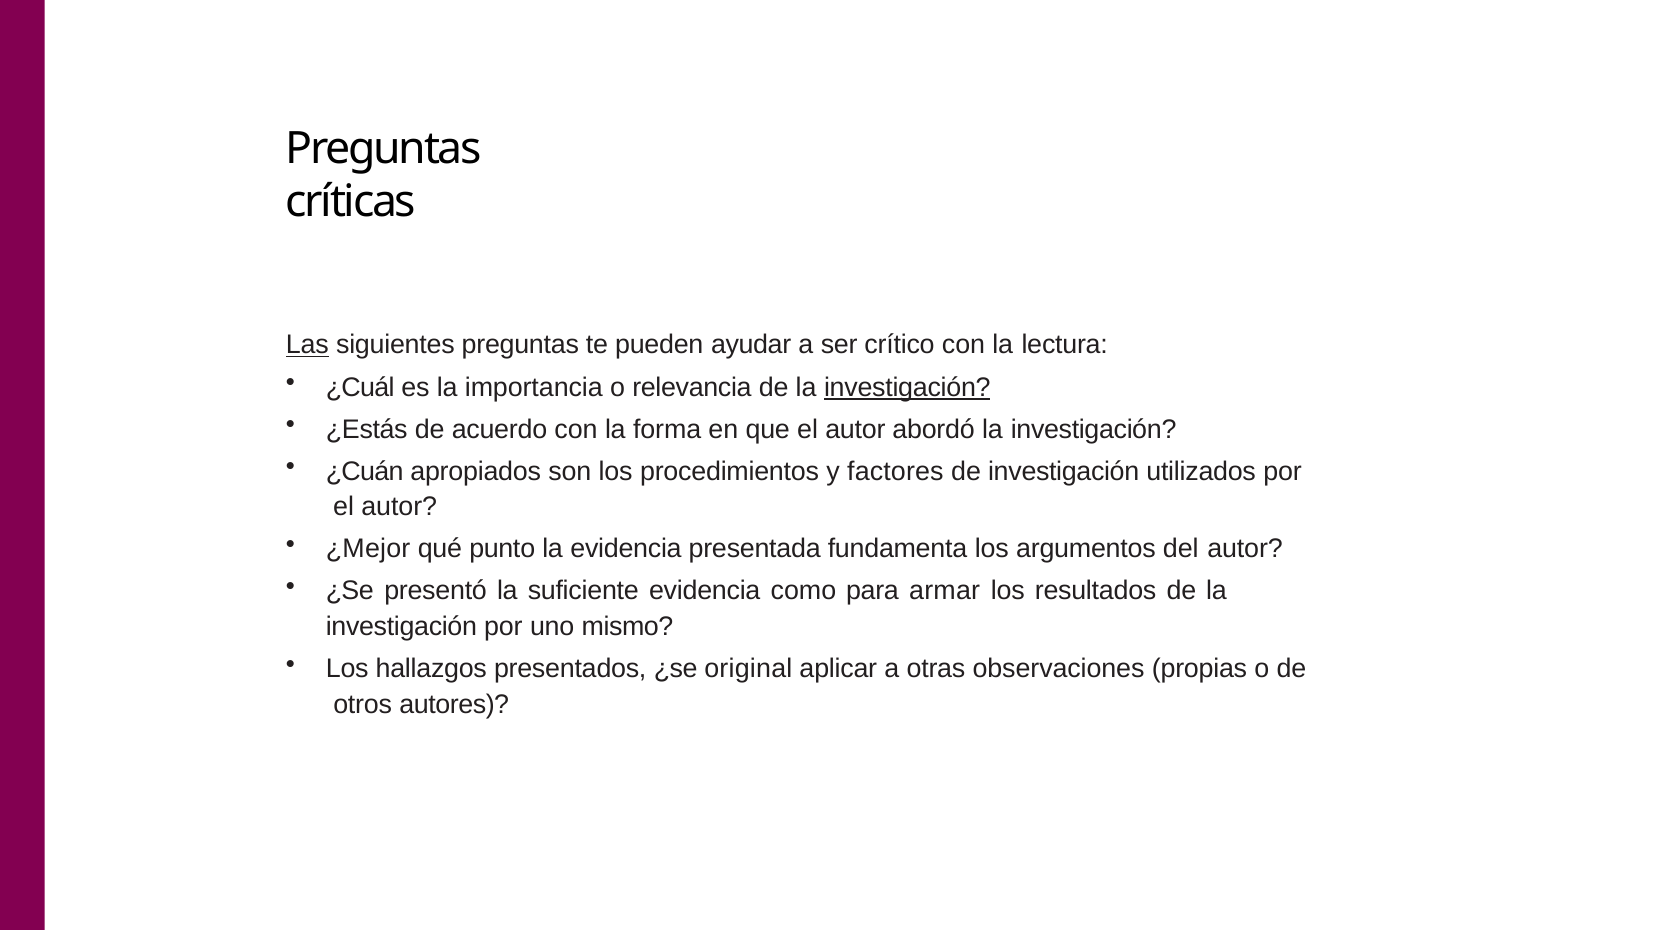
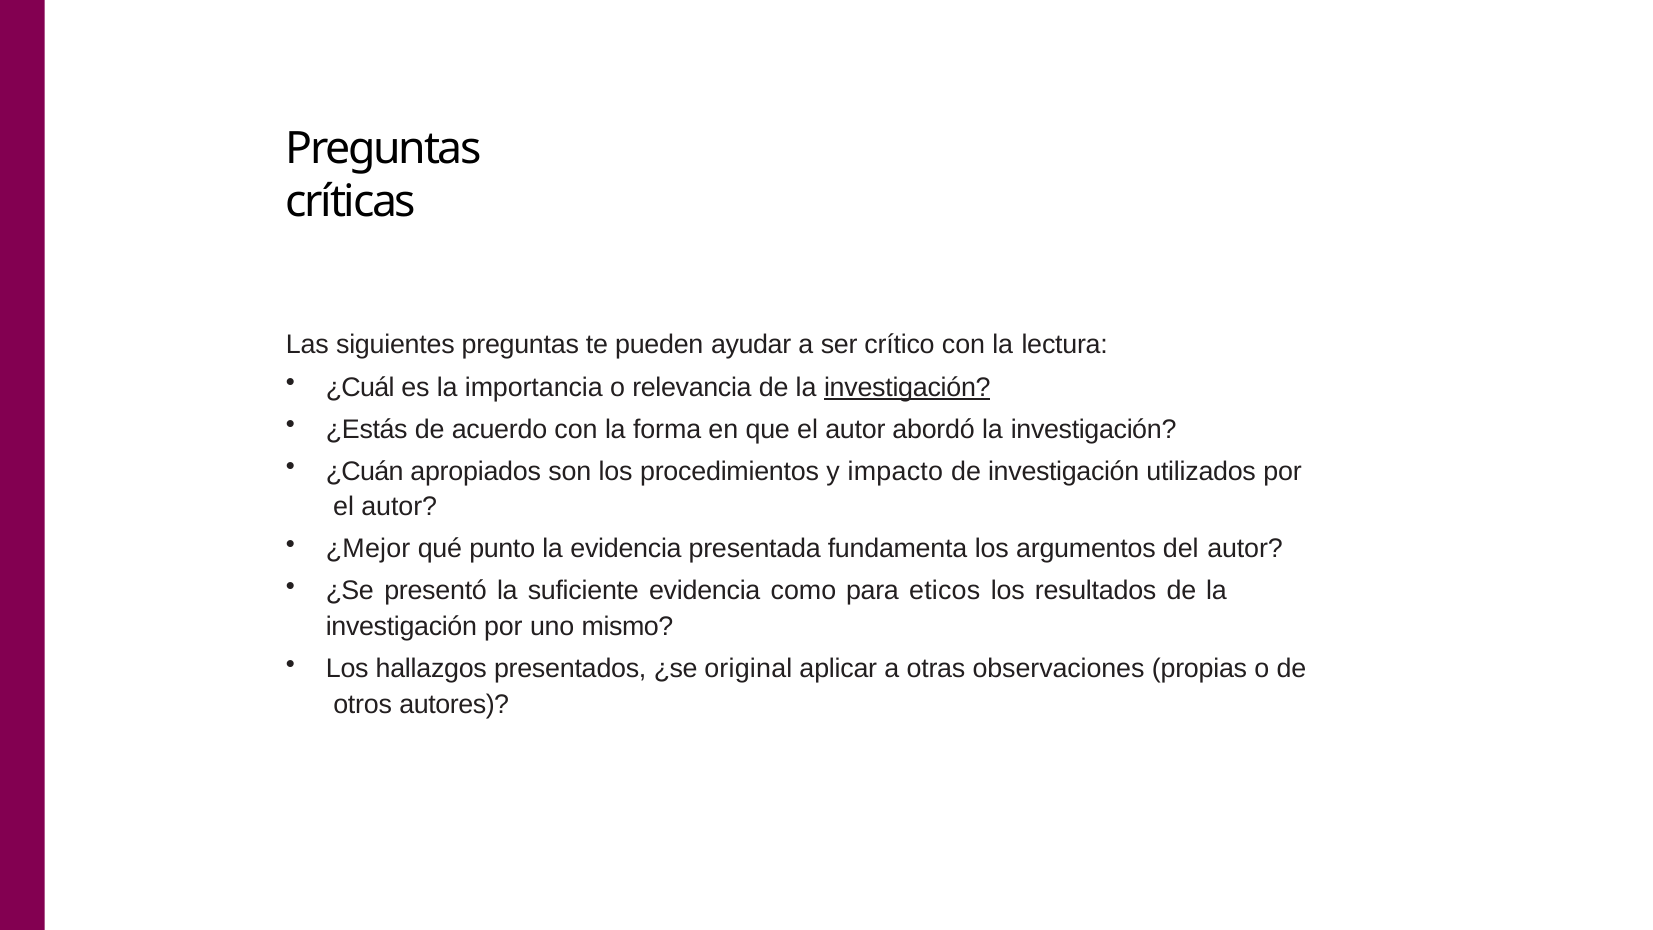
Las underline: present -> none
factores: factores -> impacto
armar: armar -> eticos
